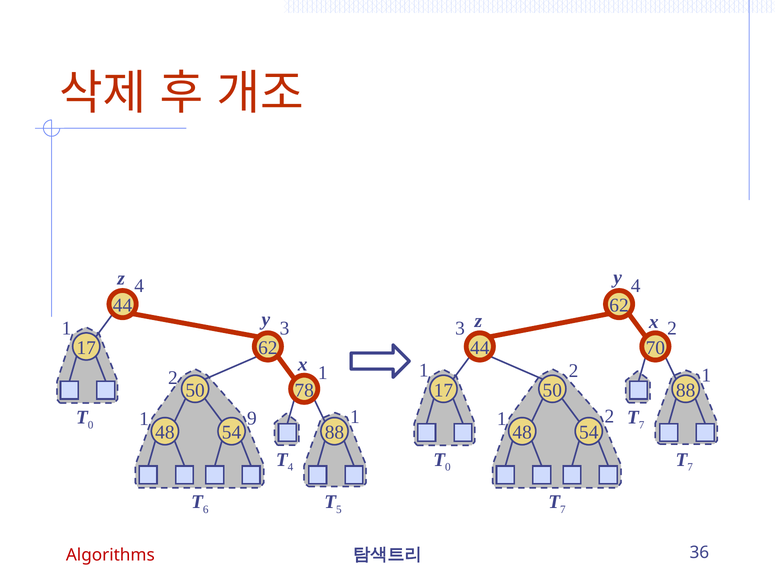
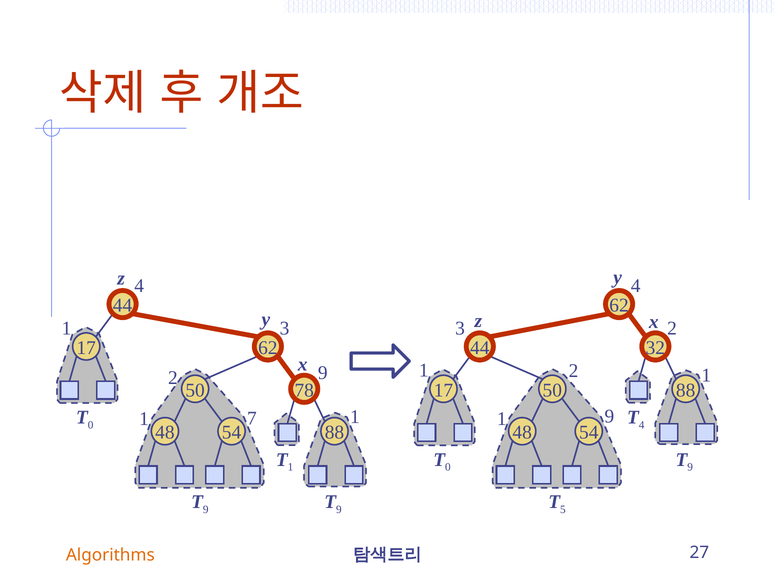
70: 70 -> 32
1 at (323, 373): 1 -> 9
7 at (642, 425): 7 -> 4
9: 9 -> 7
1 2: 2 -> 9
4 at (290, 467): 4 -> 1
7 at (690, 467): 7 -> 9
6 at (206, 510): 6 -> 9
5 at (339, 510): 5 -> 9
7 at (563, 510): 7 -> 5
36: 36 -> 27
Algorithms colour: red -> orange
